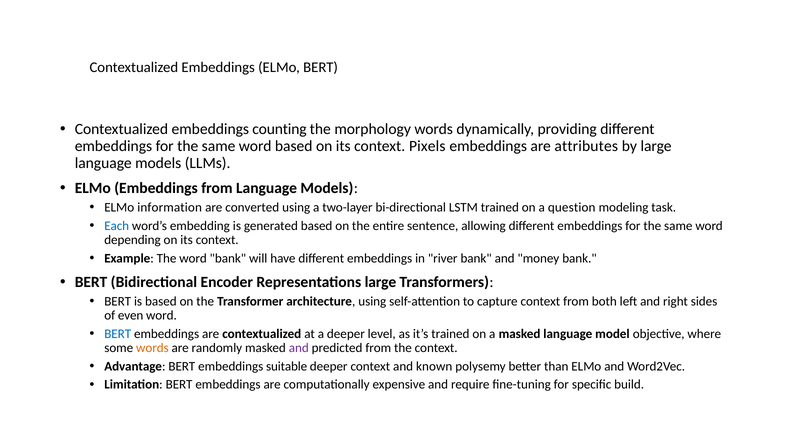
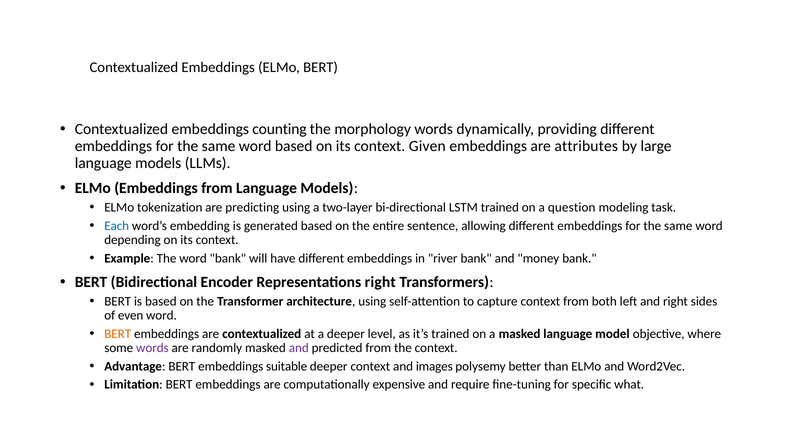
Pixels: Pixels -> Given
information: information -> tokenization
converted: converted -> predicting
Representations large: large -> right
BERT at (118, 334) colour: blue -> orange
words at (152, 348) colour: orange -> purple
known: known -> images
build: build -> what
